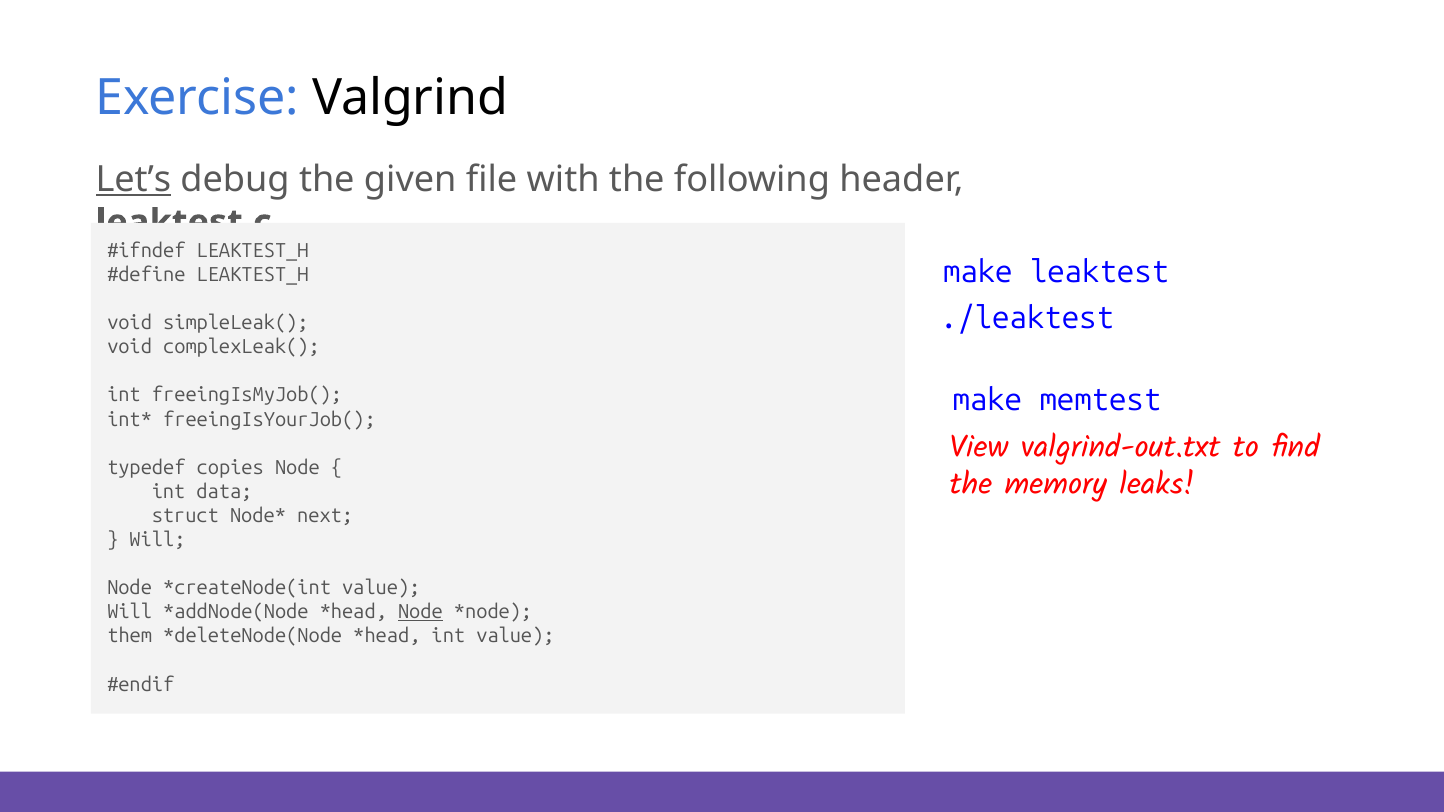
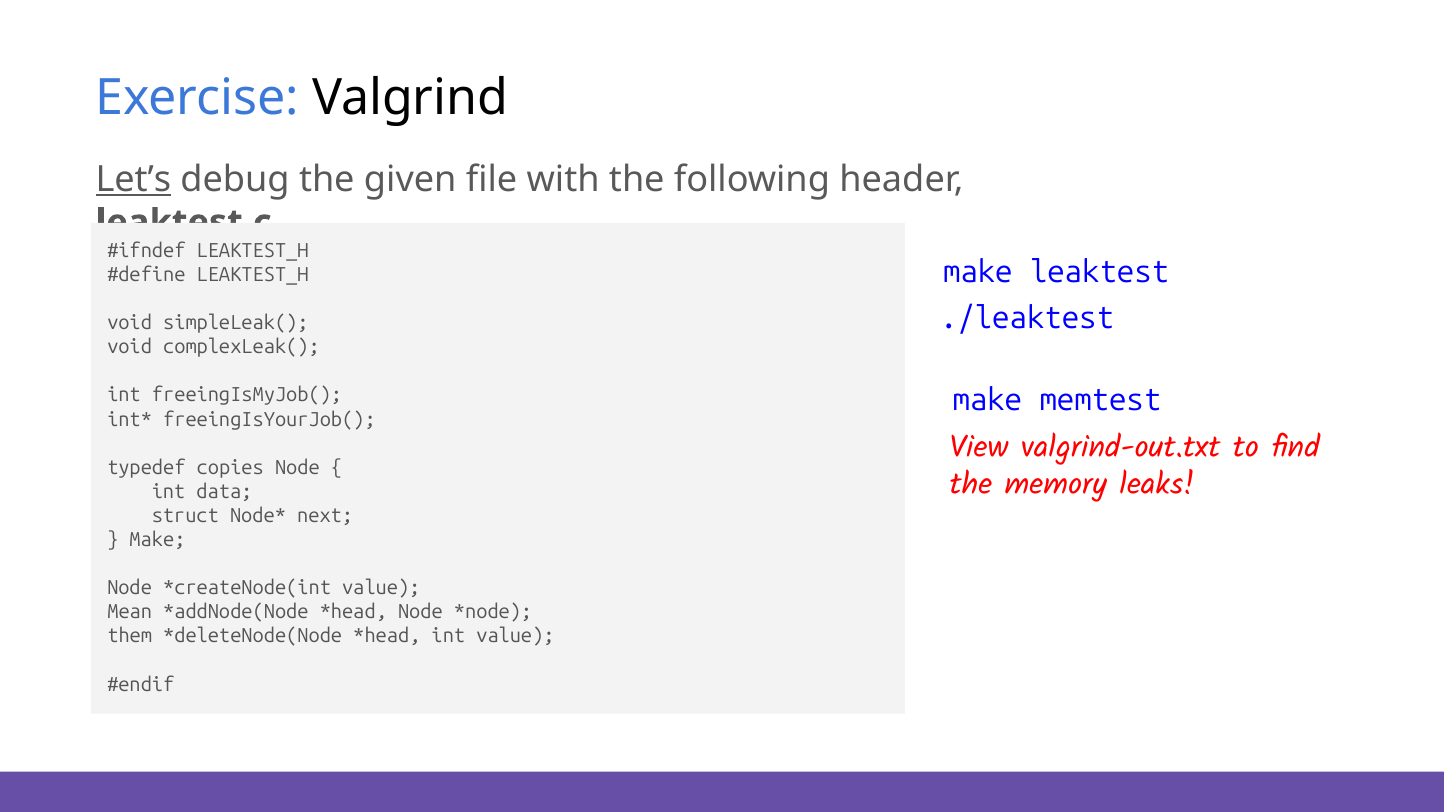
Will at (157, 540): Will -> Make
Will at (130, 612): Will -> Mean
Node at (420, 612) underline: present -> none
